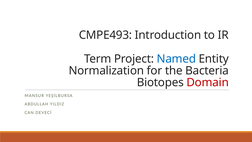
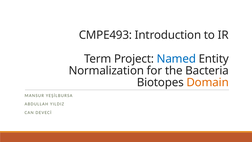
Domain colour: red -> orange
